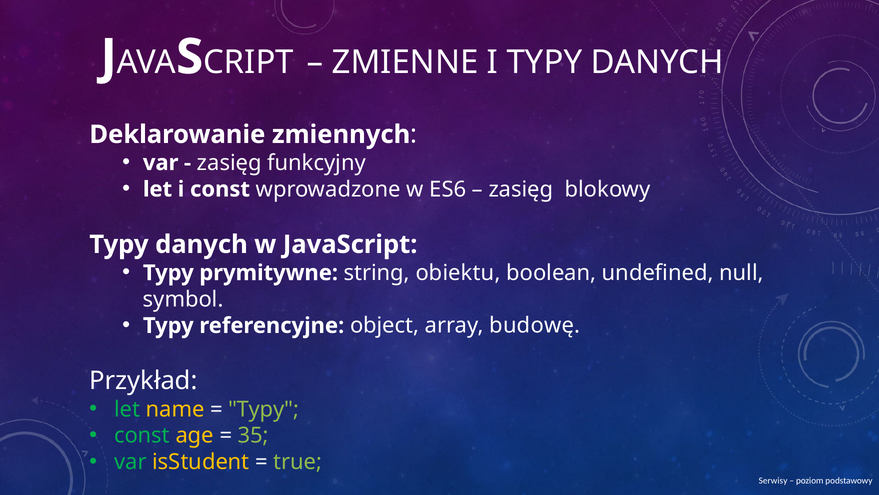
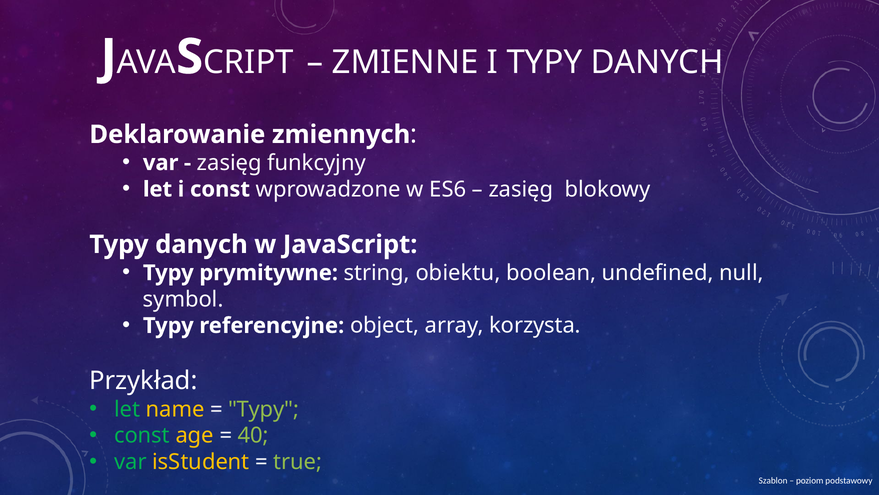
budowę: budowę -> korzysta
35: 35 -> 40
Serwisy: Serwisy -> Szablon
